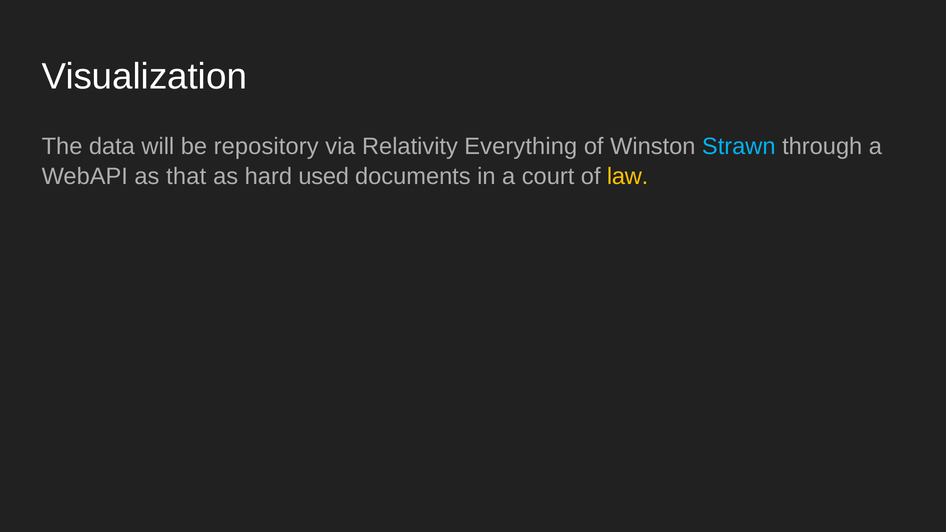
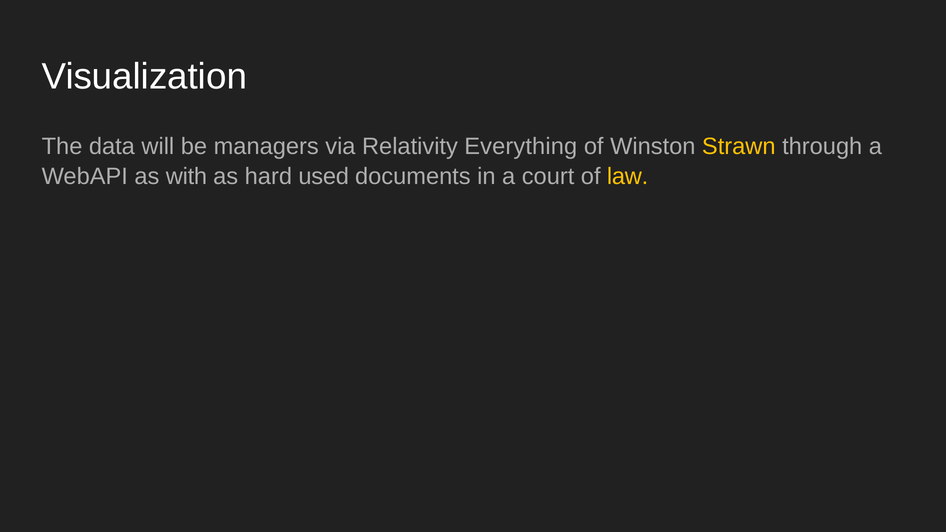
repository: repository -> managers
Strawn colour: light blue -> yellow
that: that -> with
